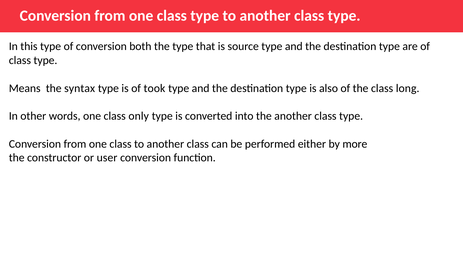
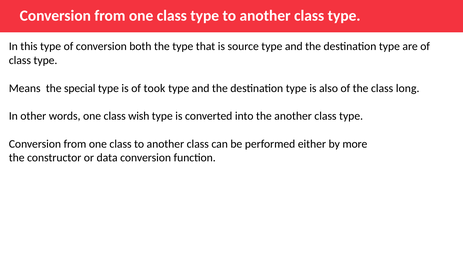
syntax: syntax -> special
only: only -> wish
user: user -> data
